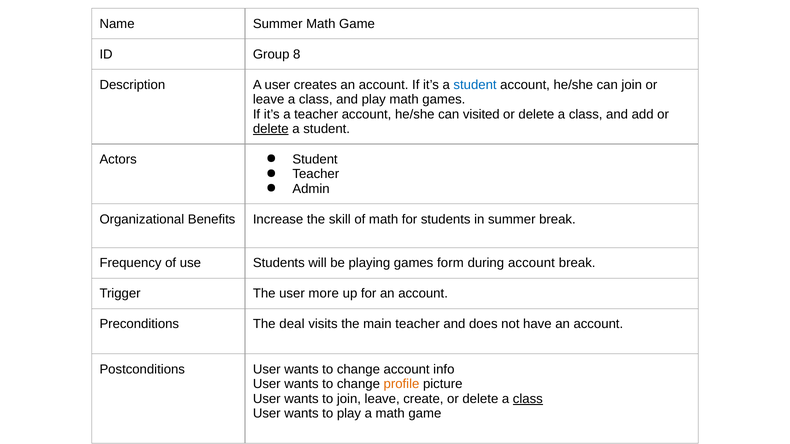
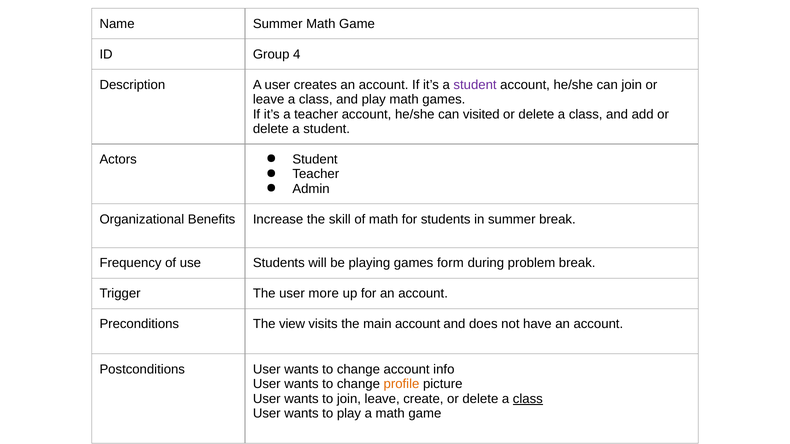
8: 8 -> 4
student at (475, 85) colour: blue -> purple
delete at (271, 129) underline: present -> none
during account: account -> problem
deal: deal -> view
main teacher: teacher -> account
